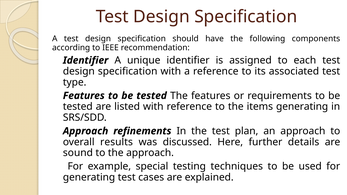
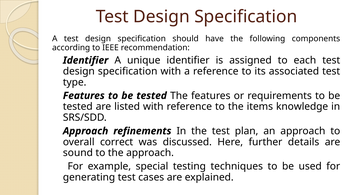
items generating: generating -> knowledge
results: results -> correct
